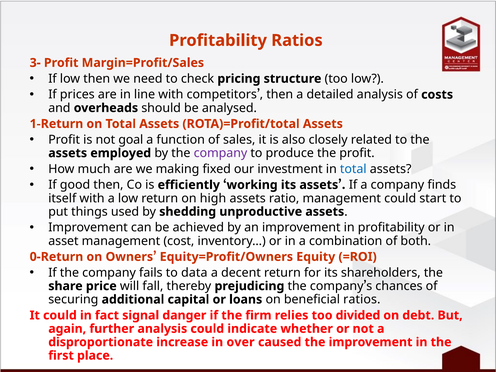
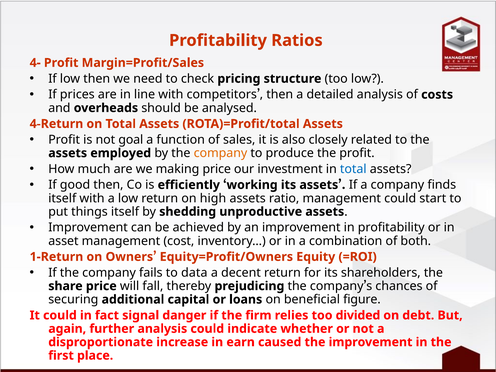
3-: 3- -> 4-
1-Return: 1-Return -> 4-Return
company at (220, 153) colour: purple -> orange
making fixed: fixed -> price
things used: used -> itself
0-Return: 0-Return -> 1-Return
beneficial ratios: ratios -> figure
over: over -> earn
